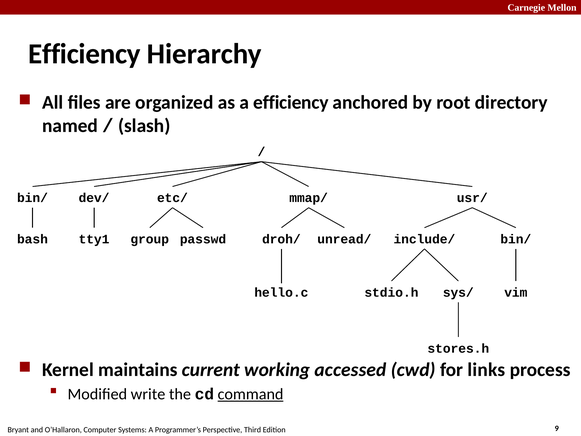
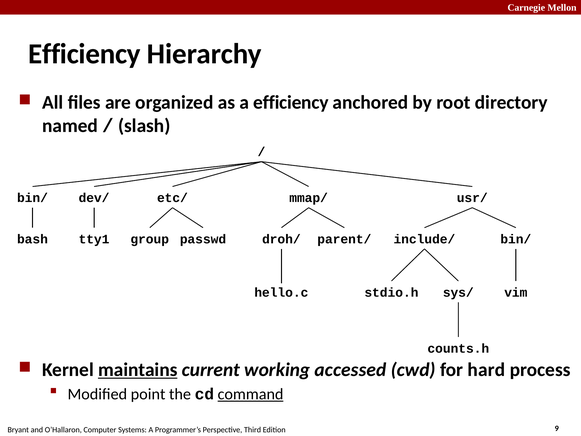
unread/: unread/ -> parent/
stores.h: stores.h -> counts.h
maintains underline: none -> present
links: links -> hard
write: write -> point
